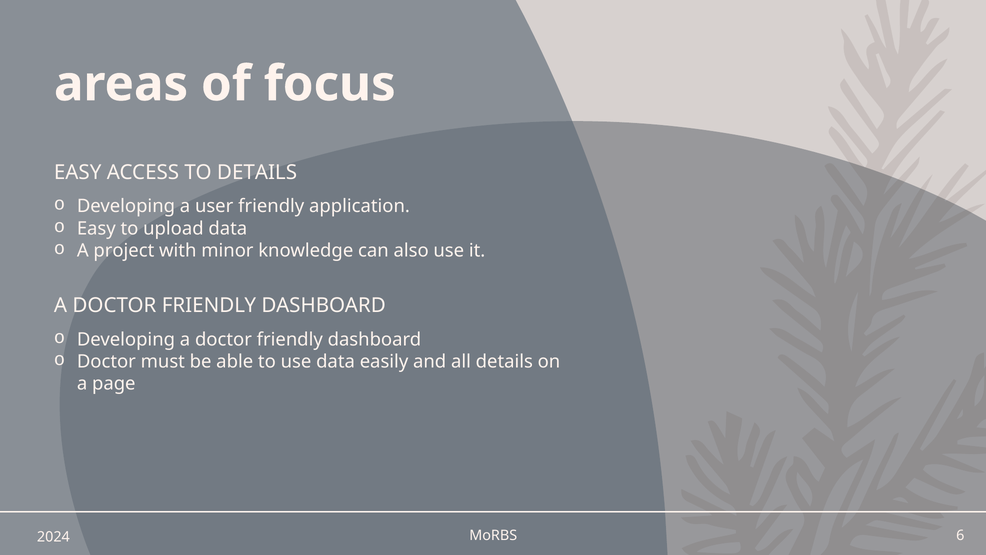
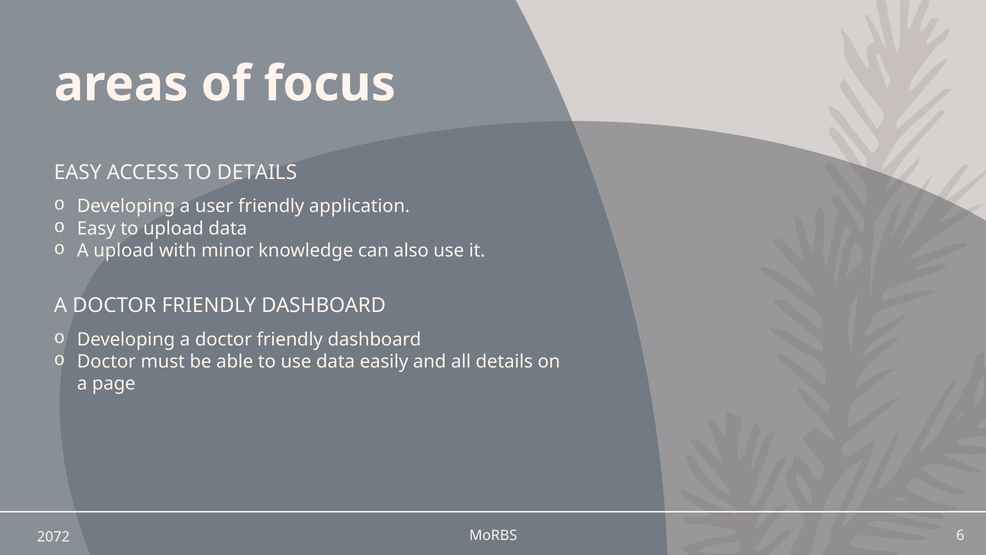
A project: project -> upload
2024: 2024 -> 2072
